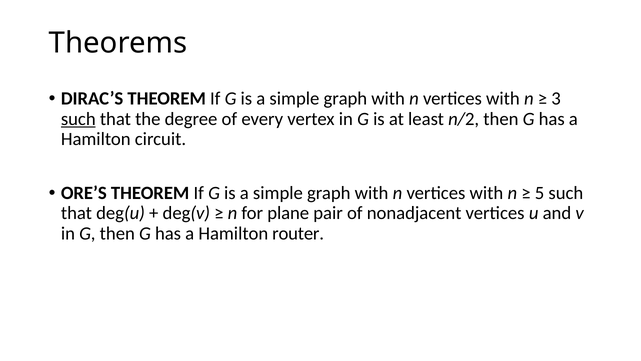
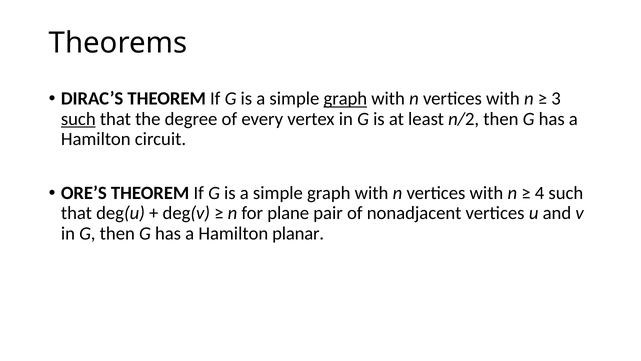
graph at (345, 99) underline: none -> present
5: 5 -> 4
router: router -> planar
